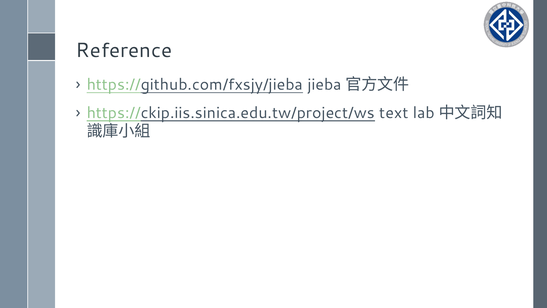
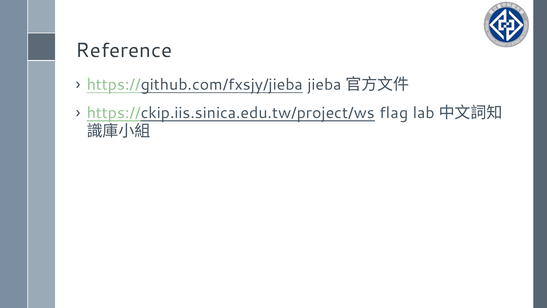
text: text -> flag
